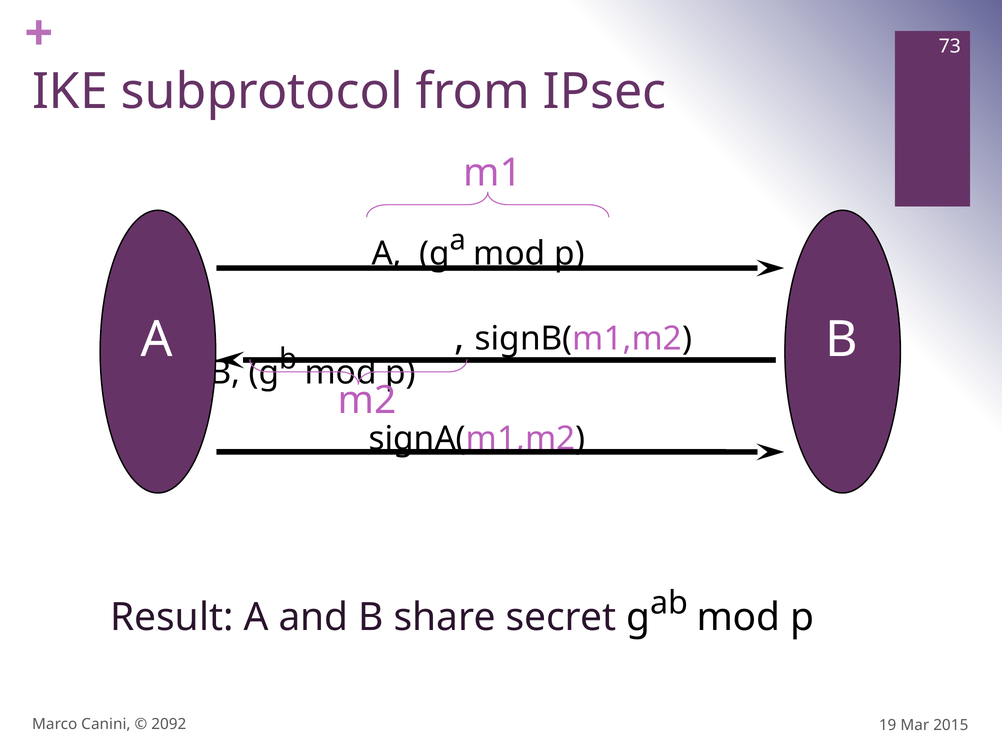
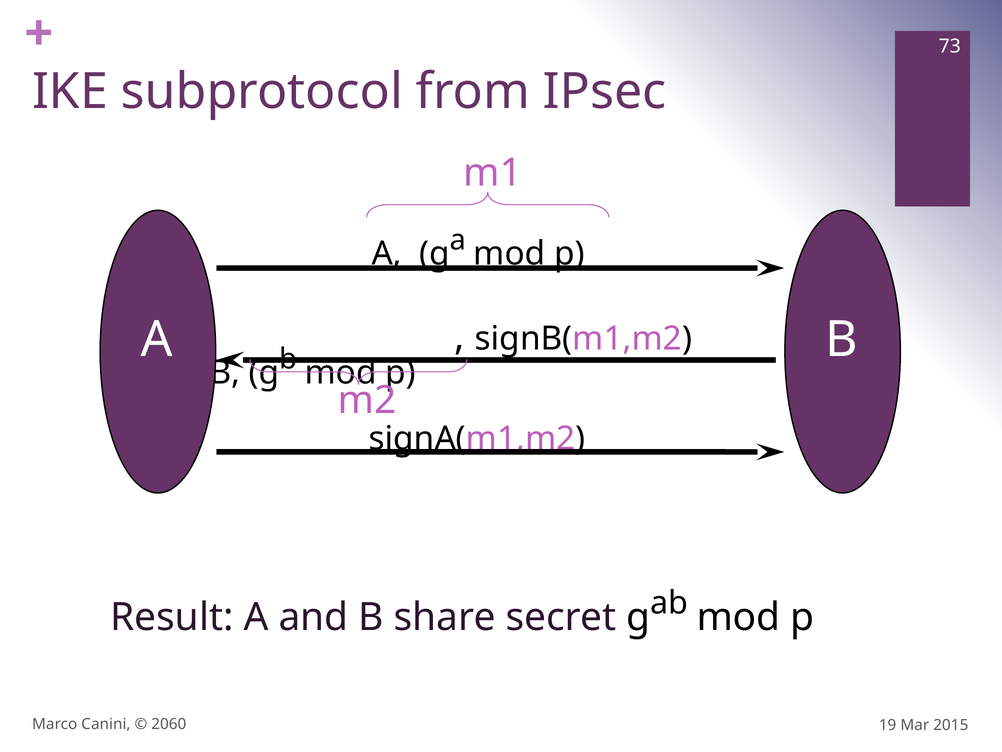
2092: 2092 -> 2060
